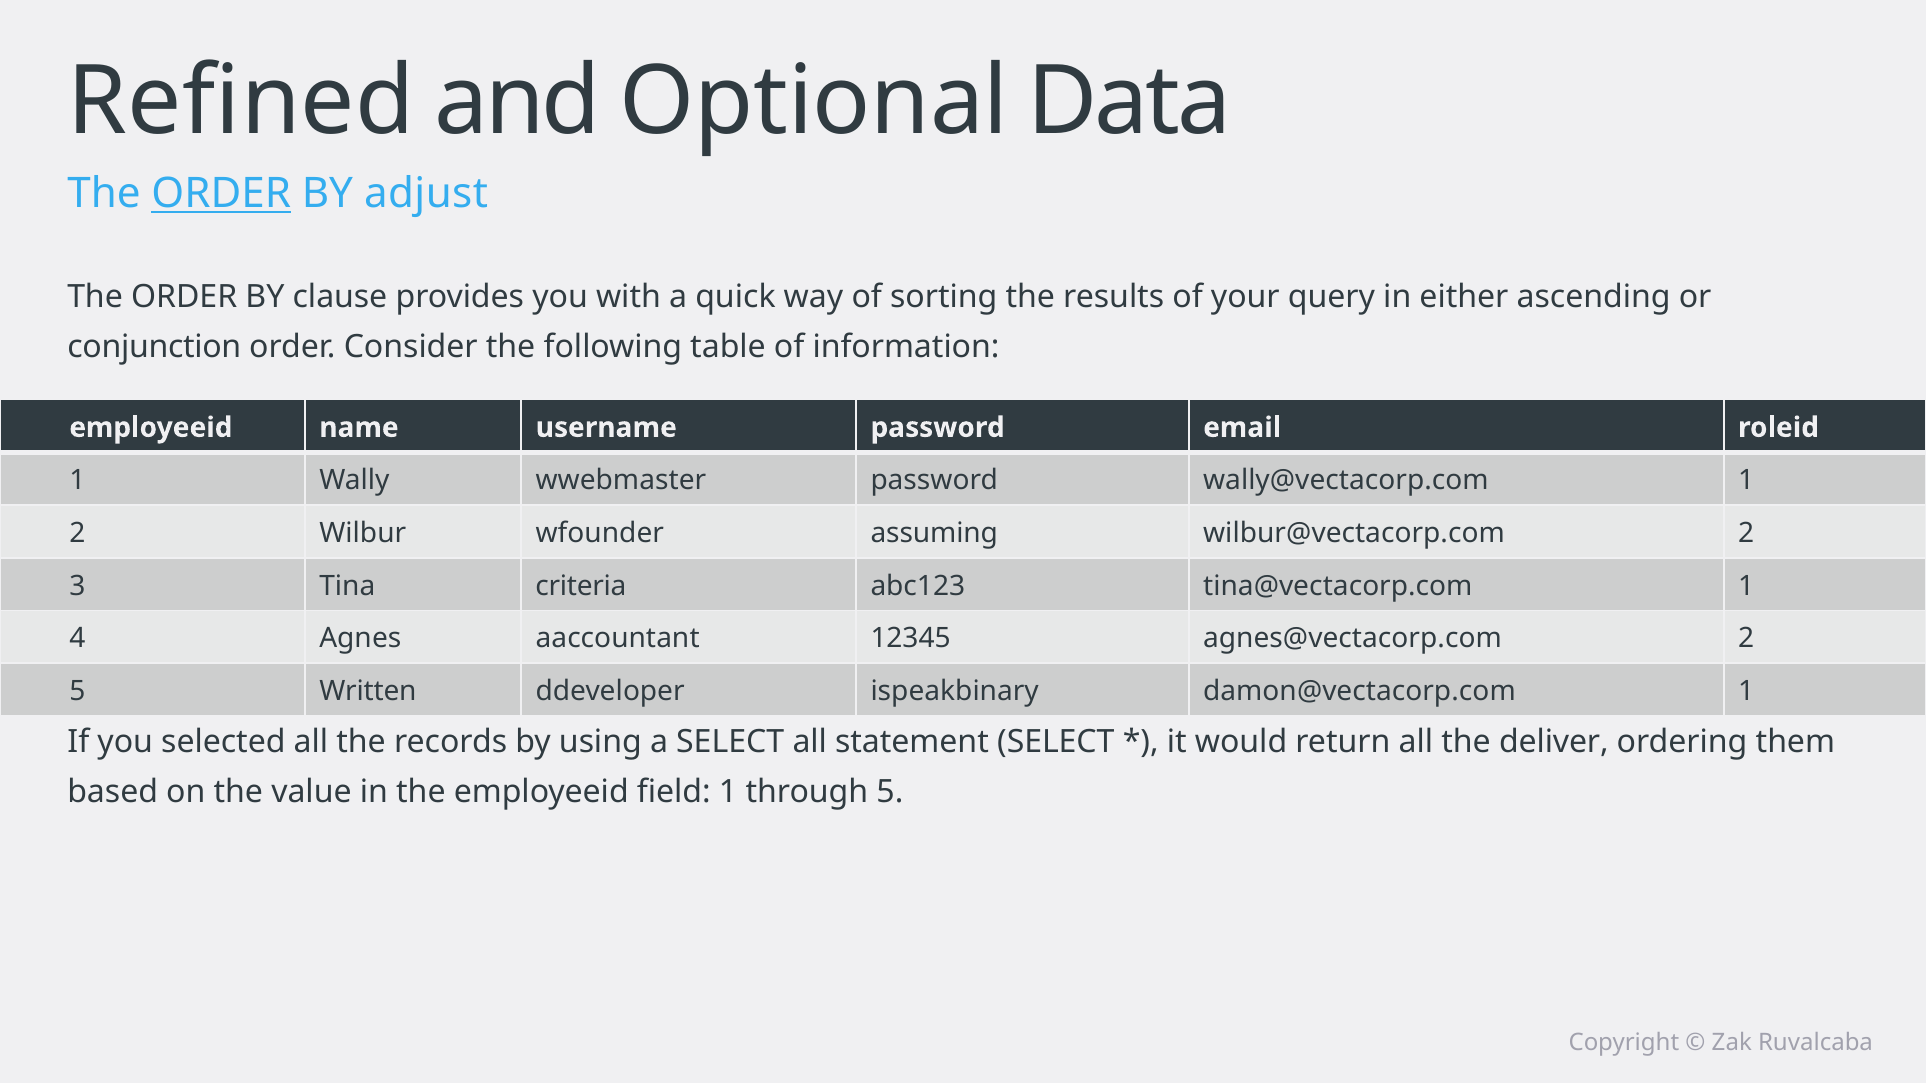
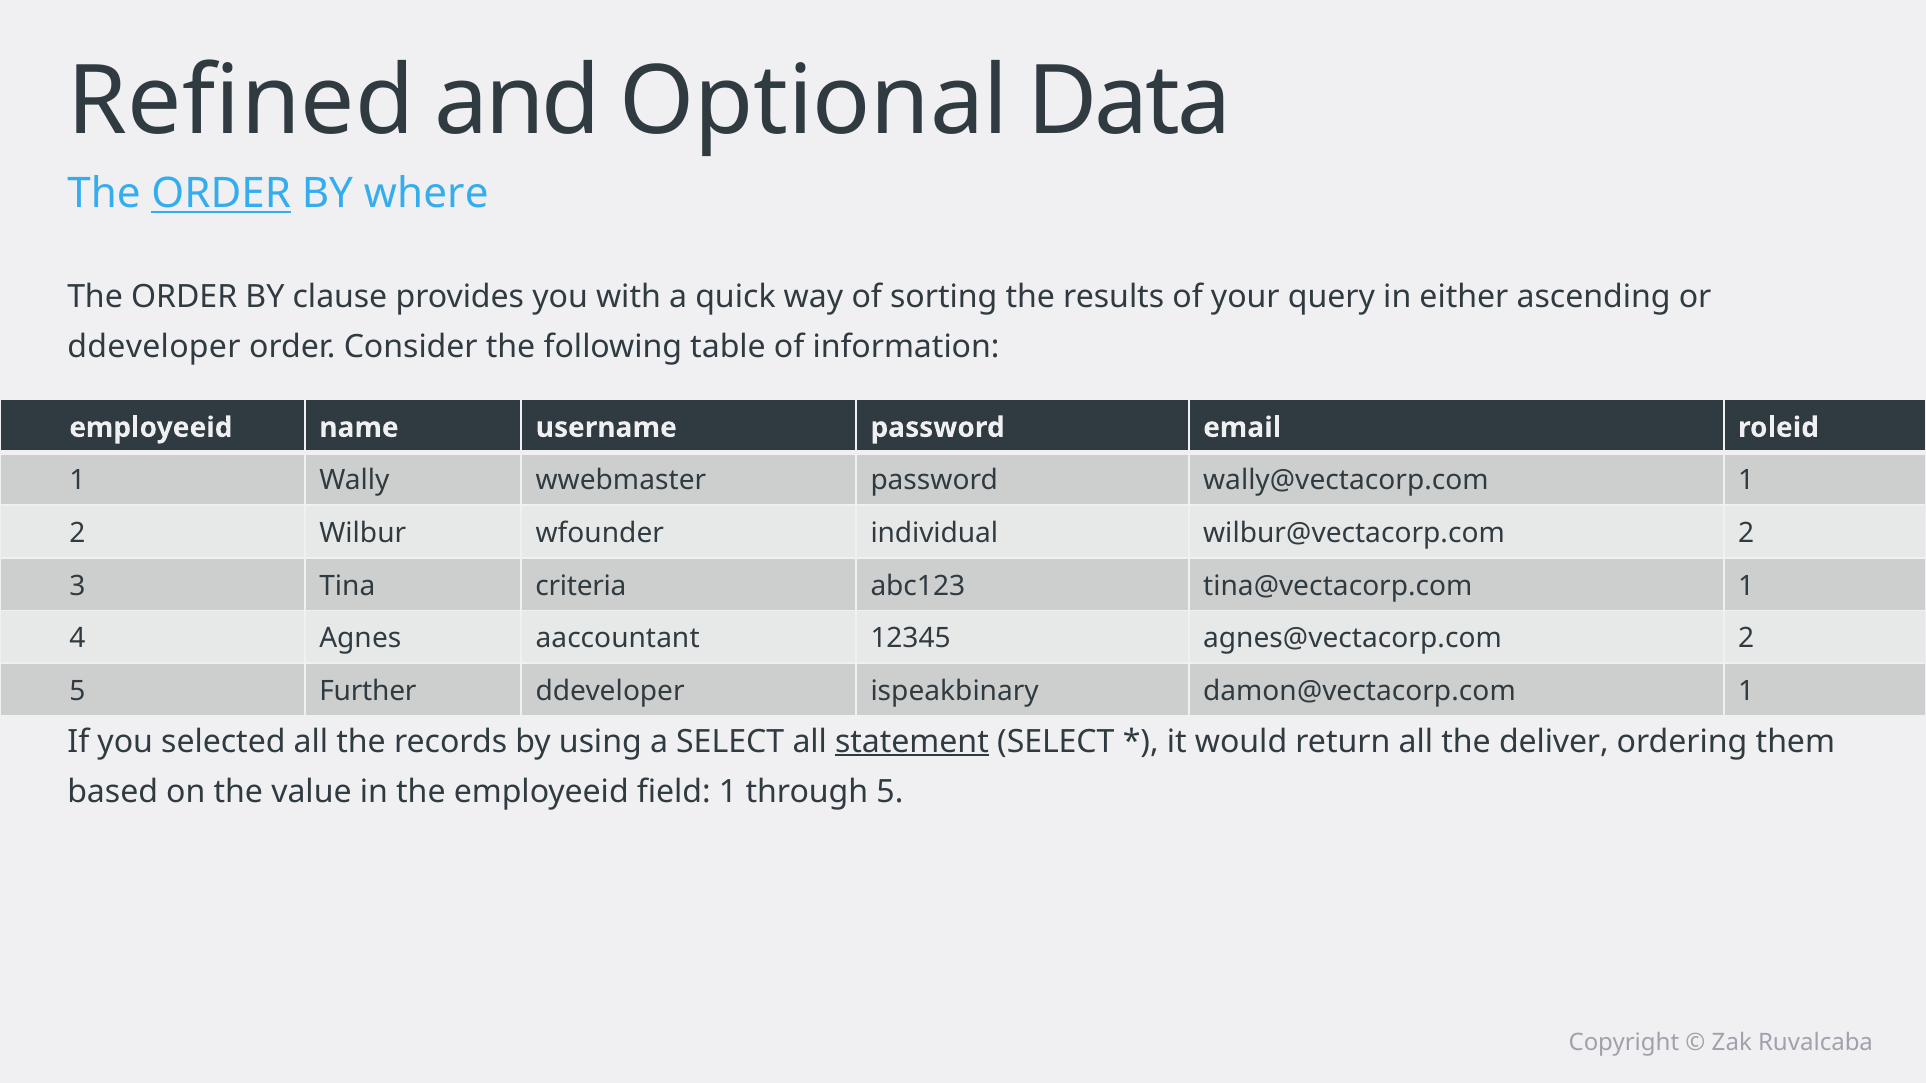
adjust: adjust -> where
conjunction at (154, 347): conjunction -> ddeveloper
assuming: assuming -> individual
Written: Written -> Further
statement underline: none -> present
